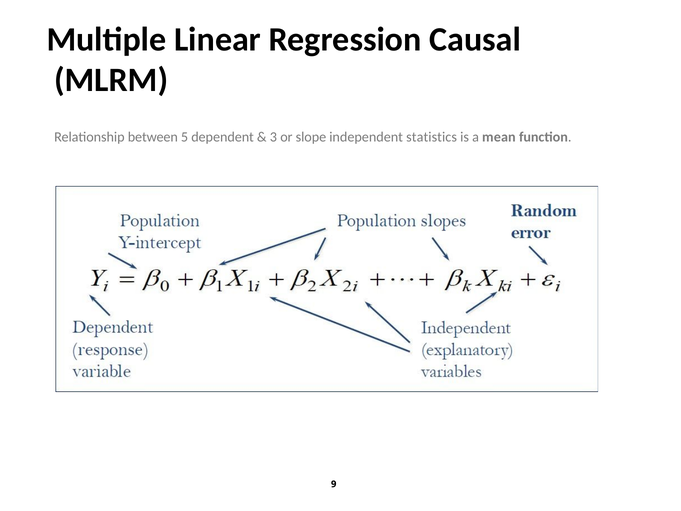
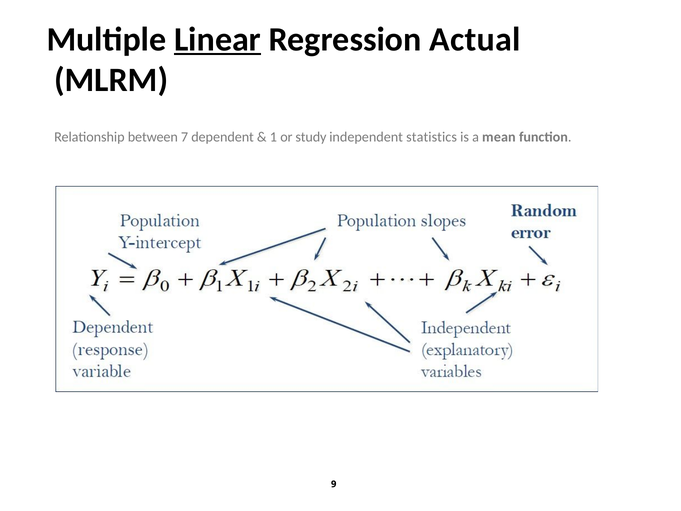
Linear underline: none -> present
Causal: Causal -> Actual
5: 5 -> 7
3: 3 -> 1
slope: slope -> study
